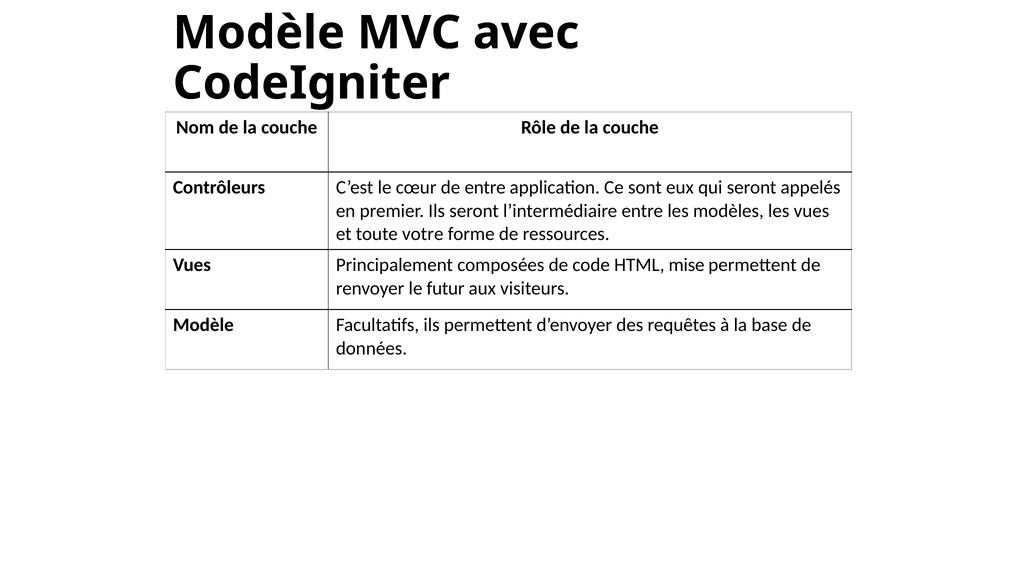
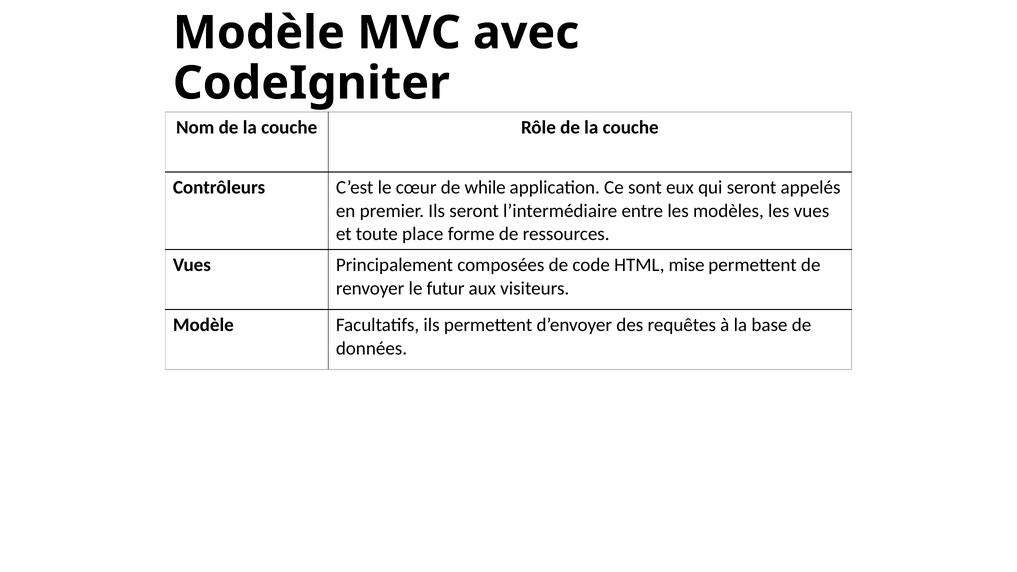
de entre: entre -> while
votre: votre -> place
